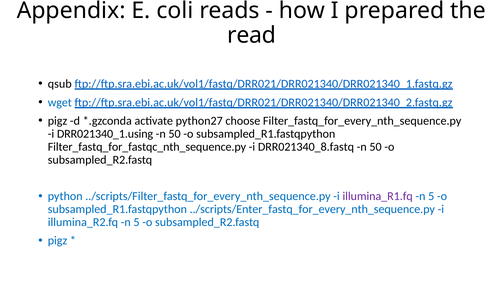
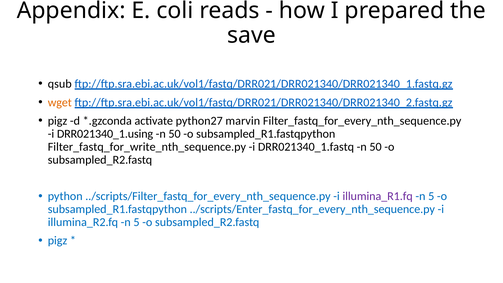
read: read -> save
wget colour: blue -> orange
choose: choose -> marvin
Filter_fastq_for_fastqc_nth_sequence.py: Filter_fastq_for_fastqc_nth_sequence.py -> Filter_fastq_for_write_nth_sequence.py
DRR021340_8.fastq: DRR021340_8.fastq -> DRR021340_1.fastq
